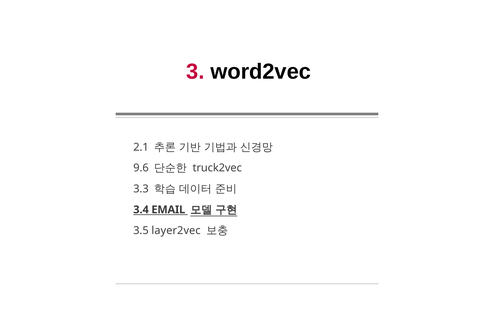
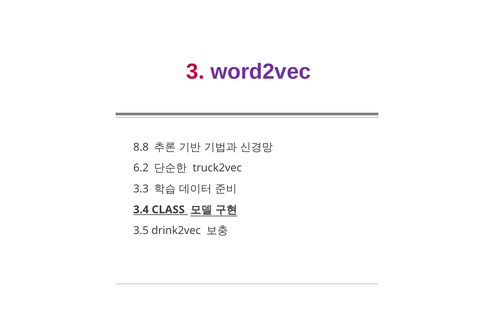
word2vec colour: black -> purple
2.1: 2.1 -> 8.8
9.6: 9.6 -> 6.2
EMAIL: EMAIL -> CLASS
layer2vec: layer2vec -> drink2vec
